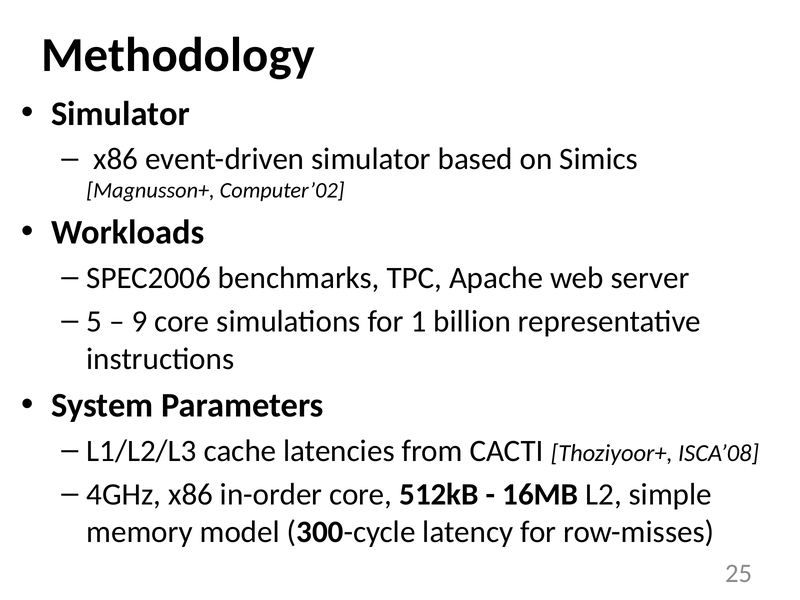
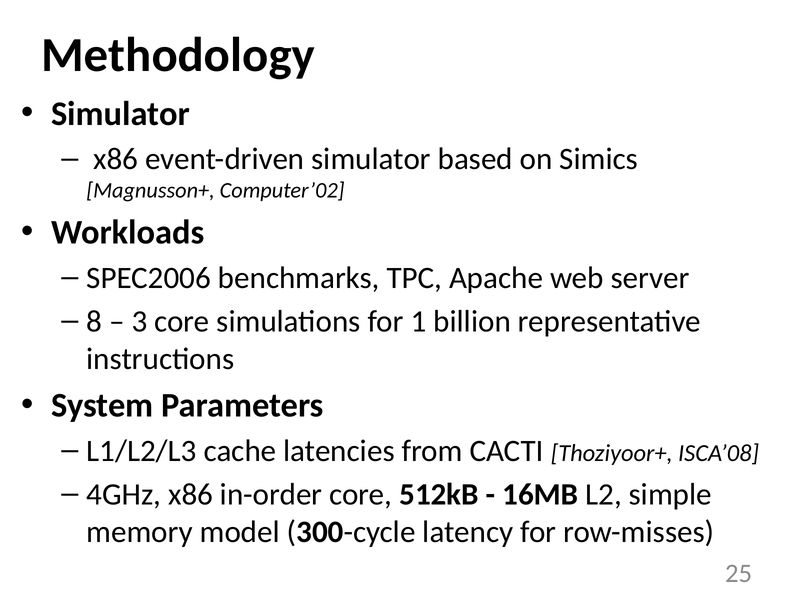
5: 5 -> 8
9: 9 -> 3
